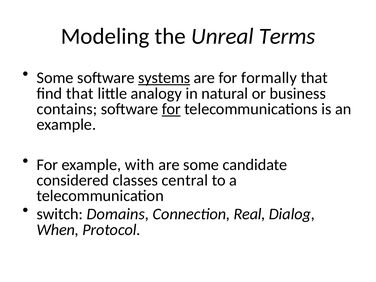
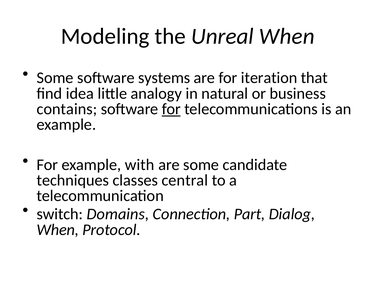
Unreal Terms: Terms -> When
systems underline: present -> none
formally: formally -> iteration
find that: that -> idea
considered: considered -> techniques
Real: Real -> Part
